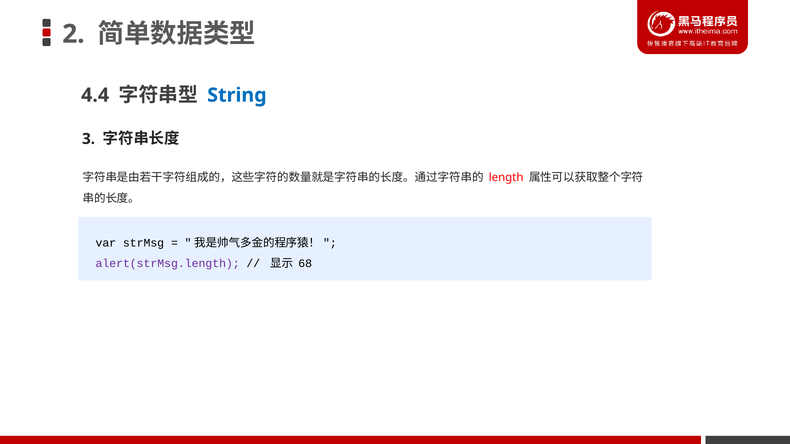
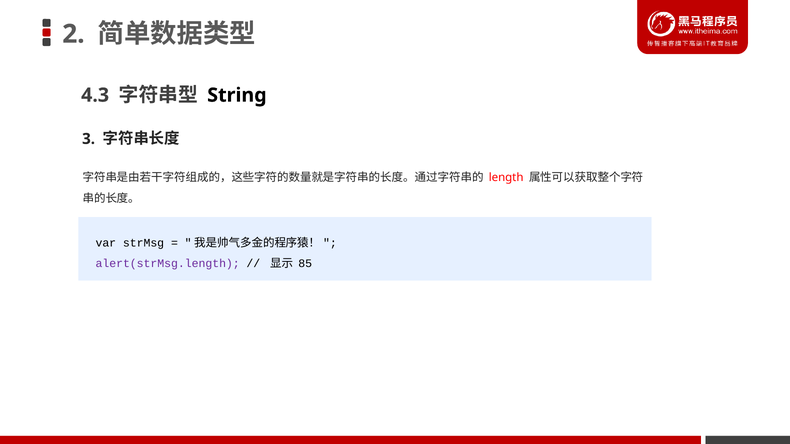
4.4: 4.4 -> 4.3
String colour: blue -> black
68: 68 -> 85
